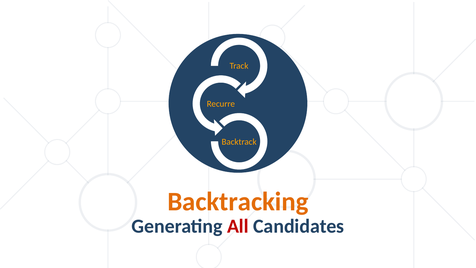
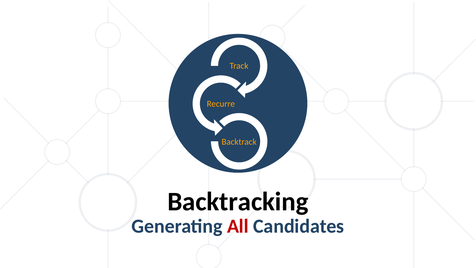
Backtracking colour: orange -> black
